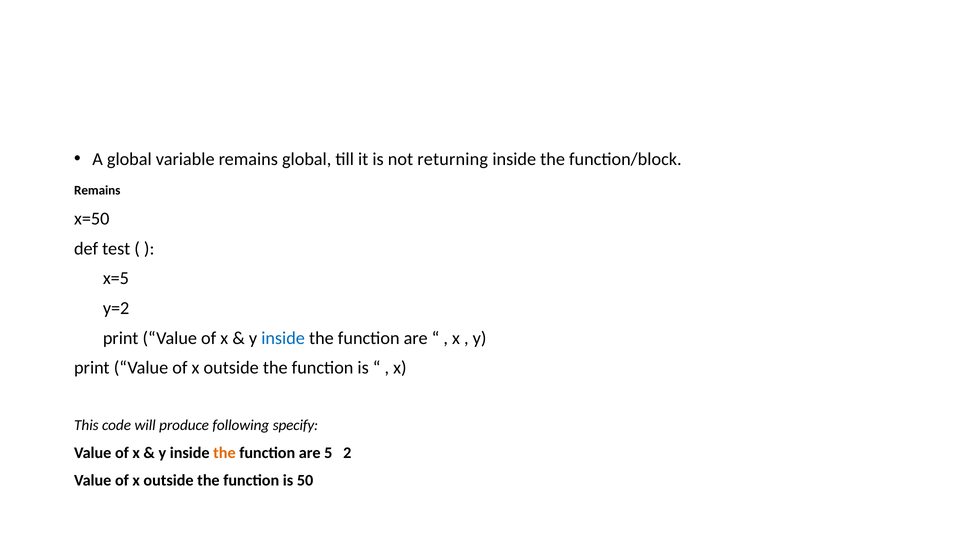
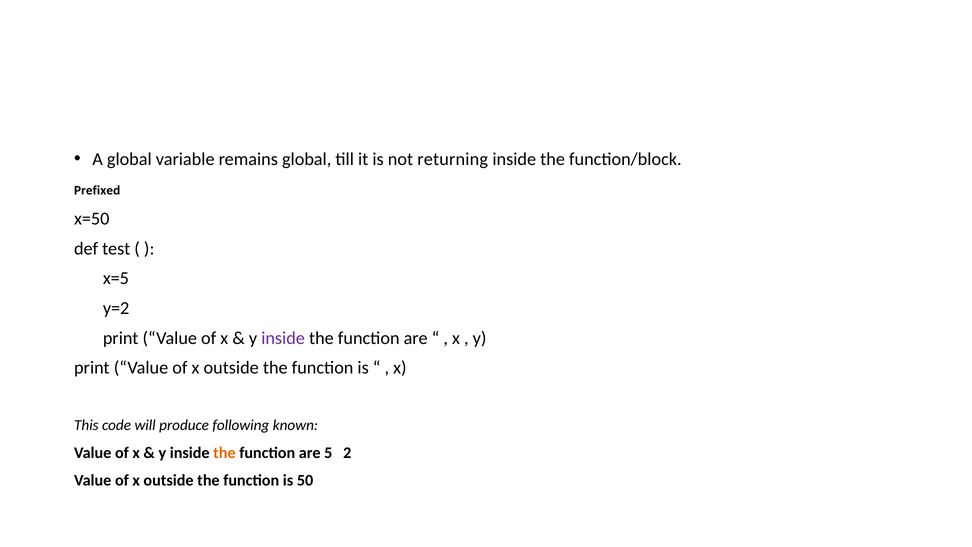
Remains at (97, 190): Remains -> Prefixed
inside at (283, 338) colour: blue -> purple
specify: specify -> known
